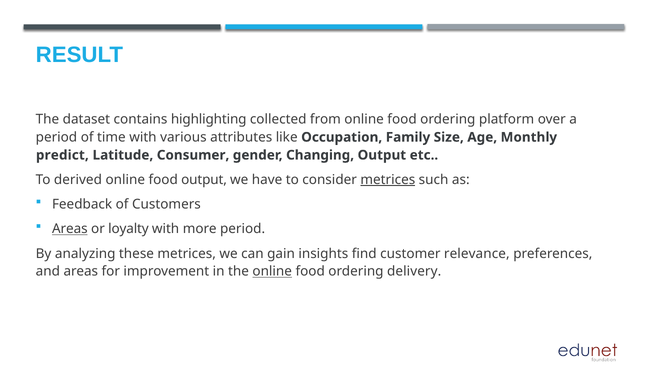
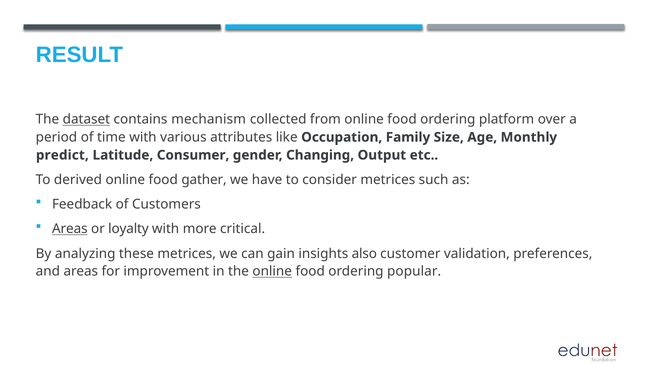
dataset underline: none -> present
highlighting: highlighting -> mechanism
food output: output -> gather
metrices at (388, 179) underline: present -> none
more period: period -> critical
find: find -> also
relevance: relevance -> validation
delivery: delivery -> popular
